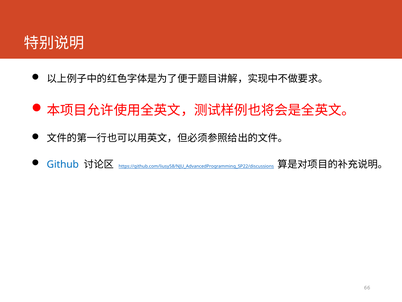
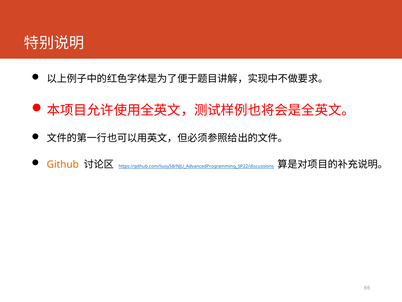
Github colour: blue -> orange
